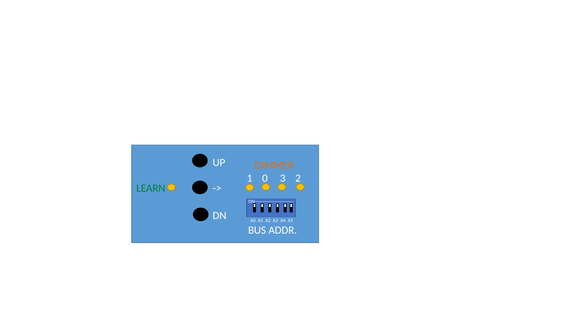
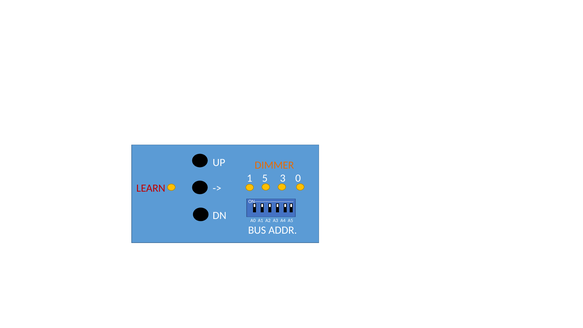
0: 0 -> 5
2: 2 -> 0
LEARN colour: green -> red
